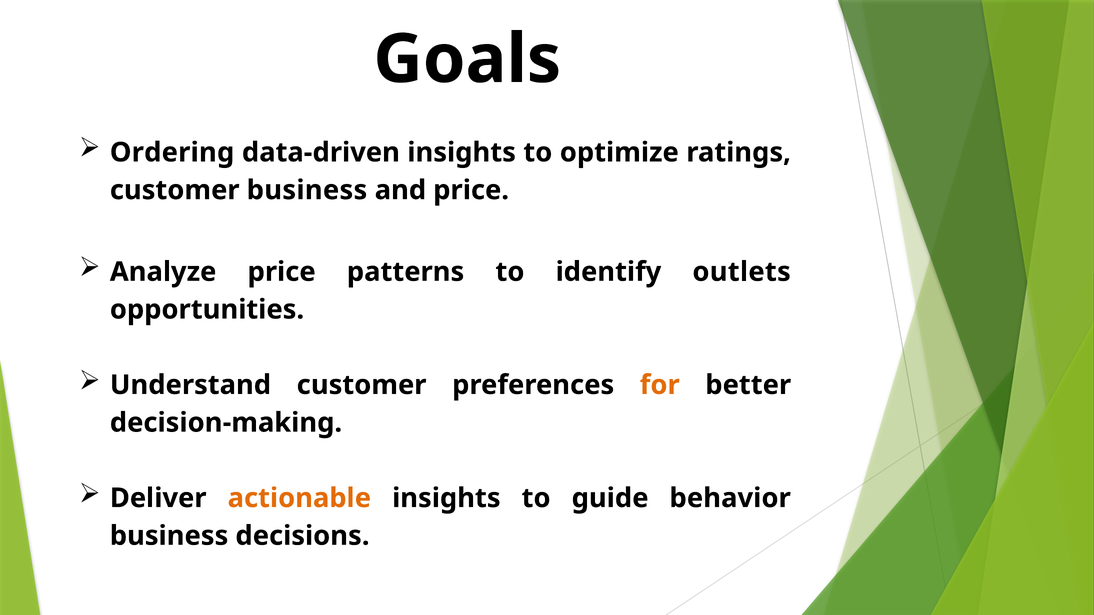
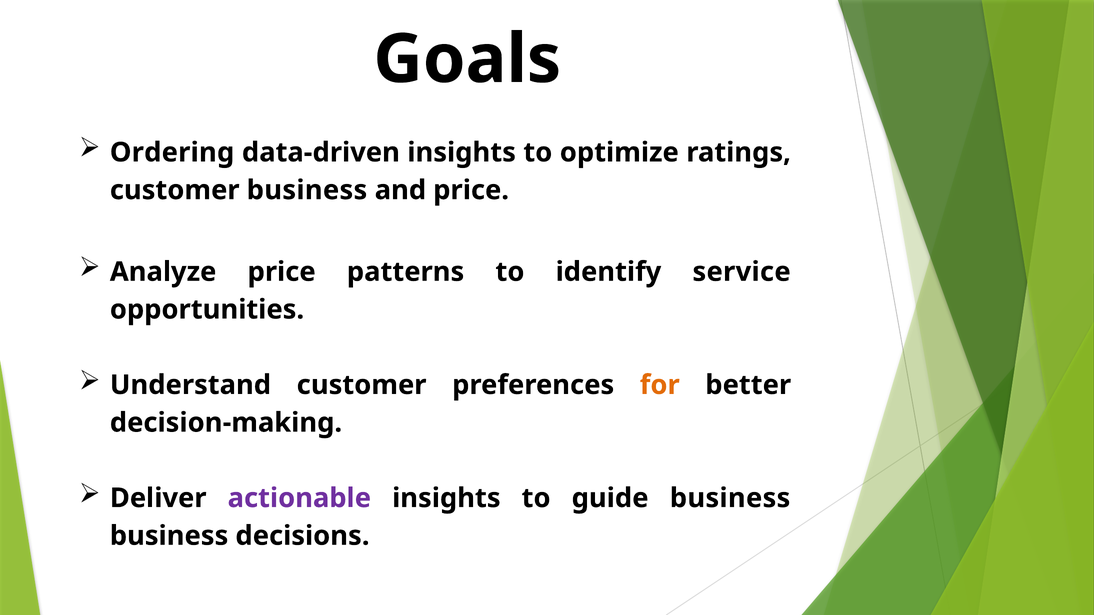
outlets: outlets -> service
actionable colour: orange -> purple
guide behavior: behavior -> business
